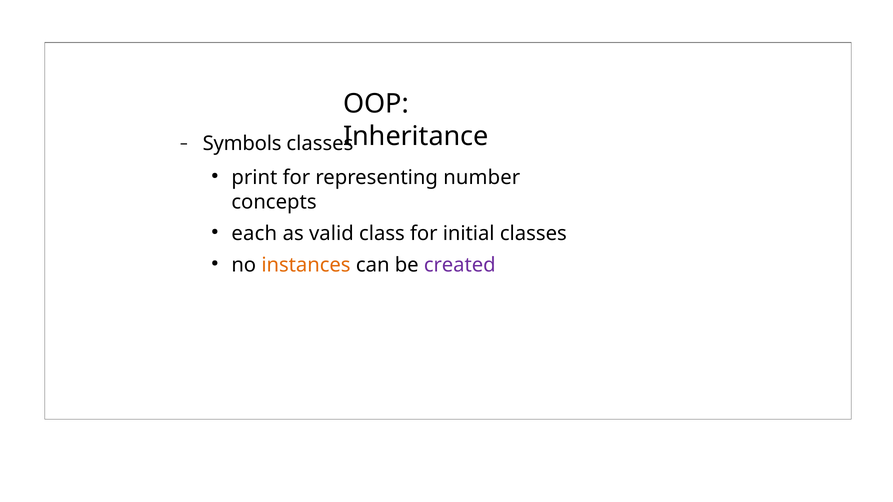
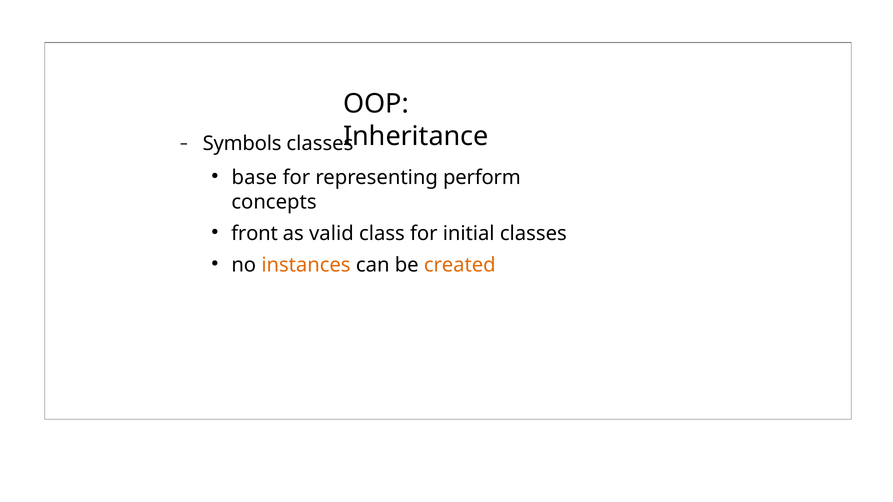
print: print -> base
number: number -> perform
each: each -> front
created colour: purple -> orange
